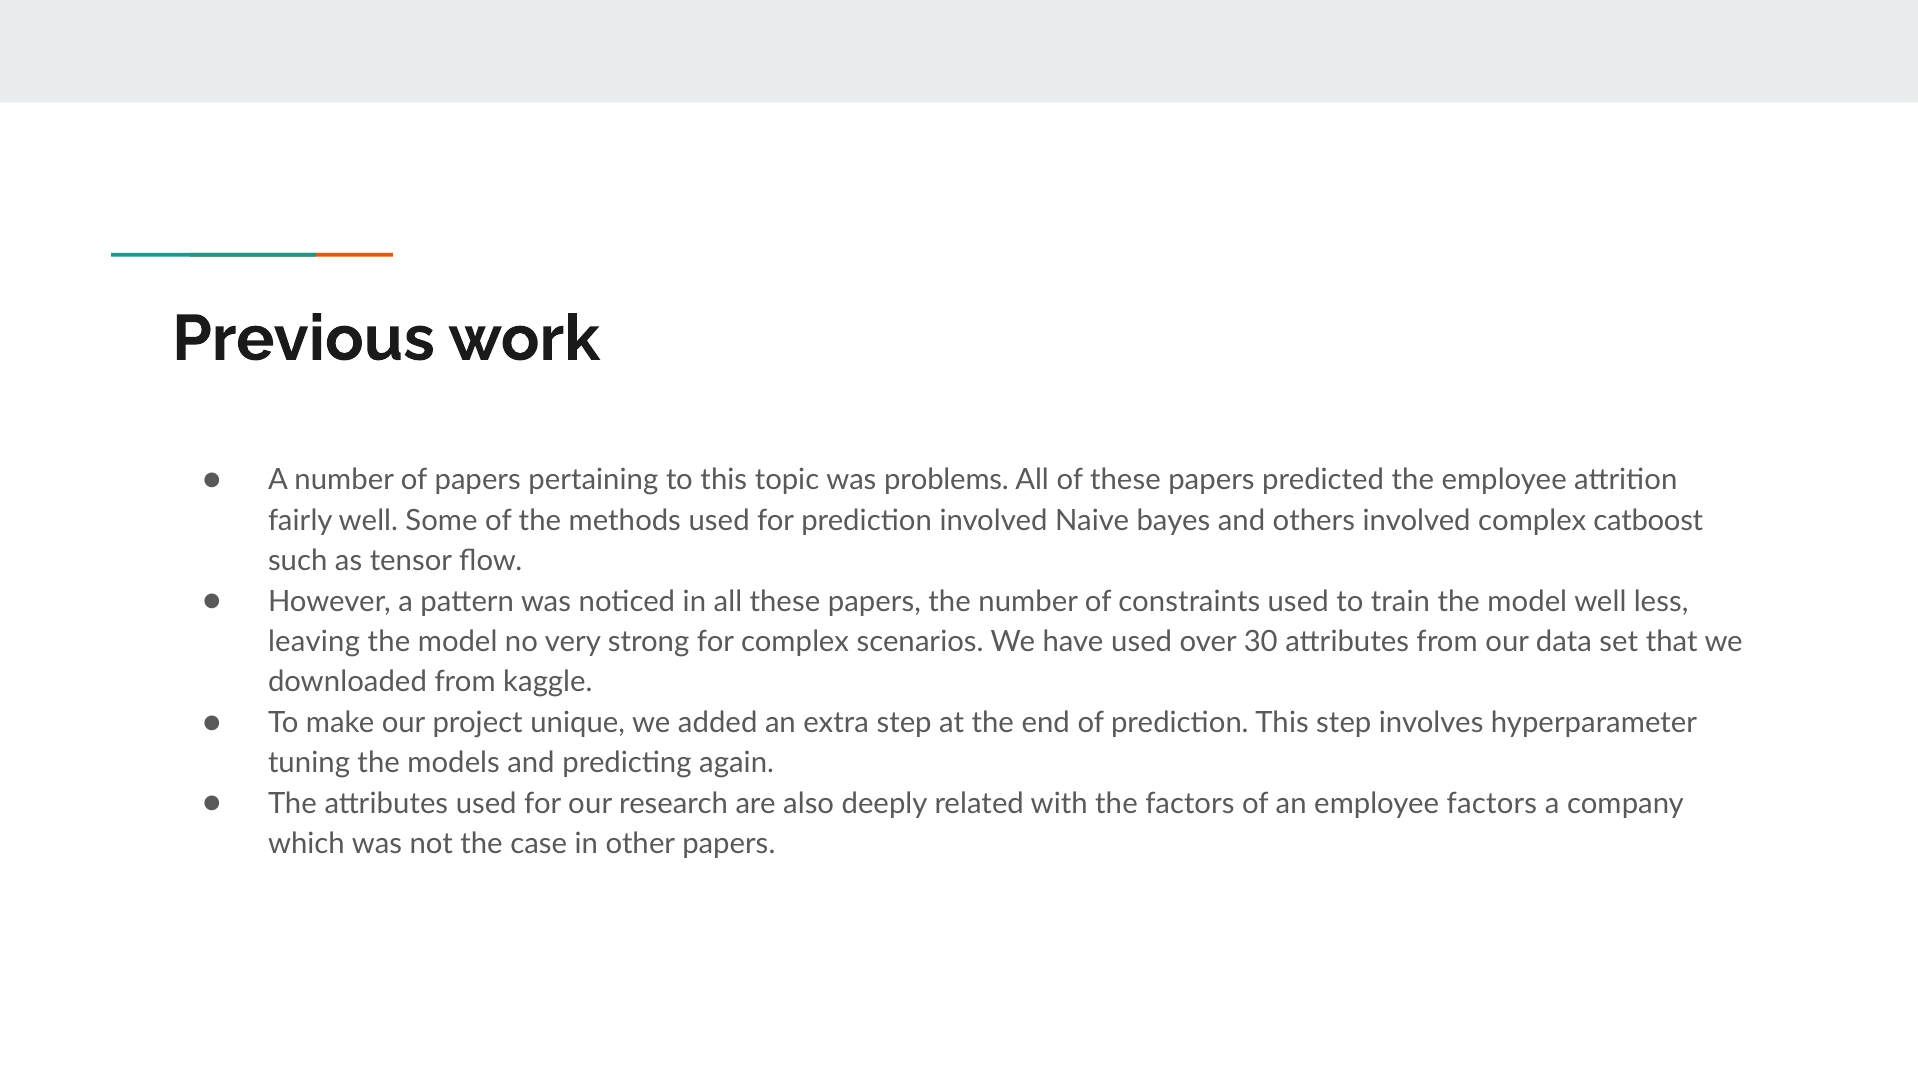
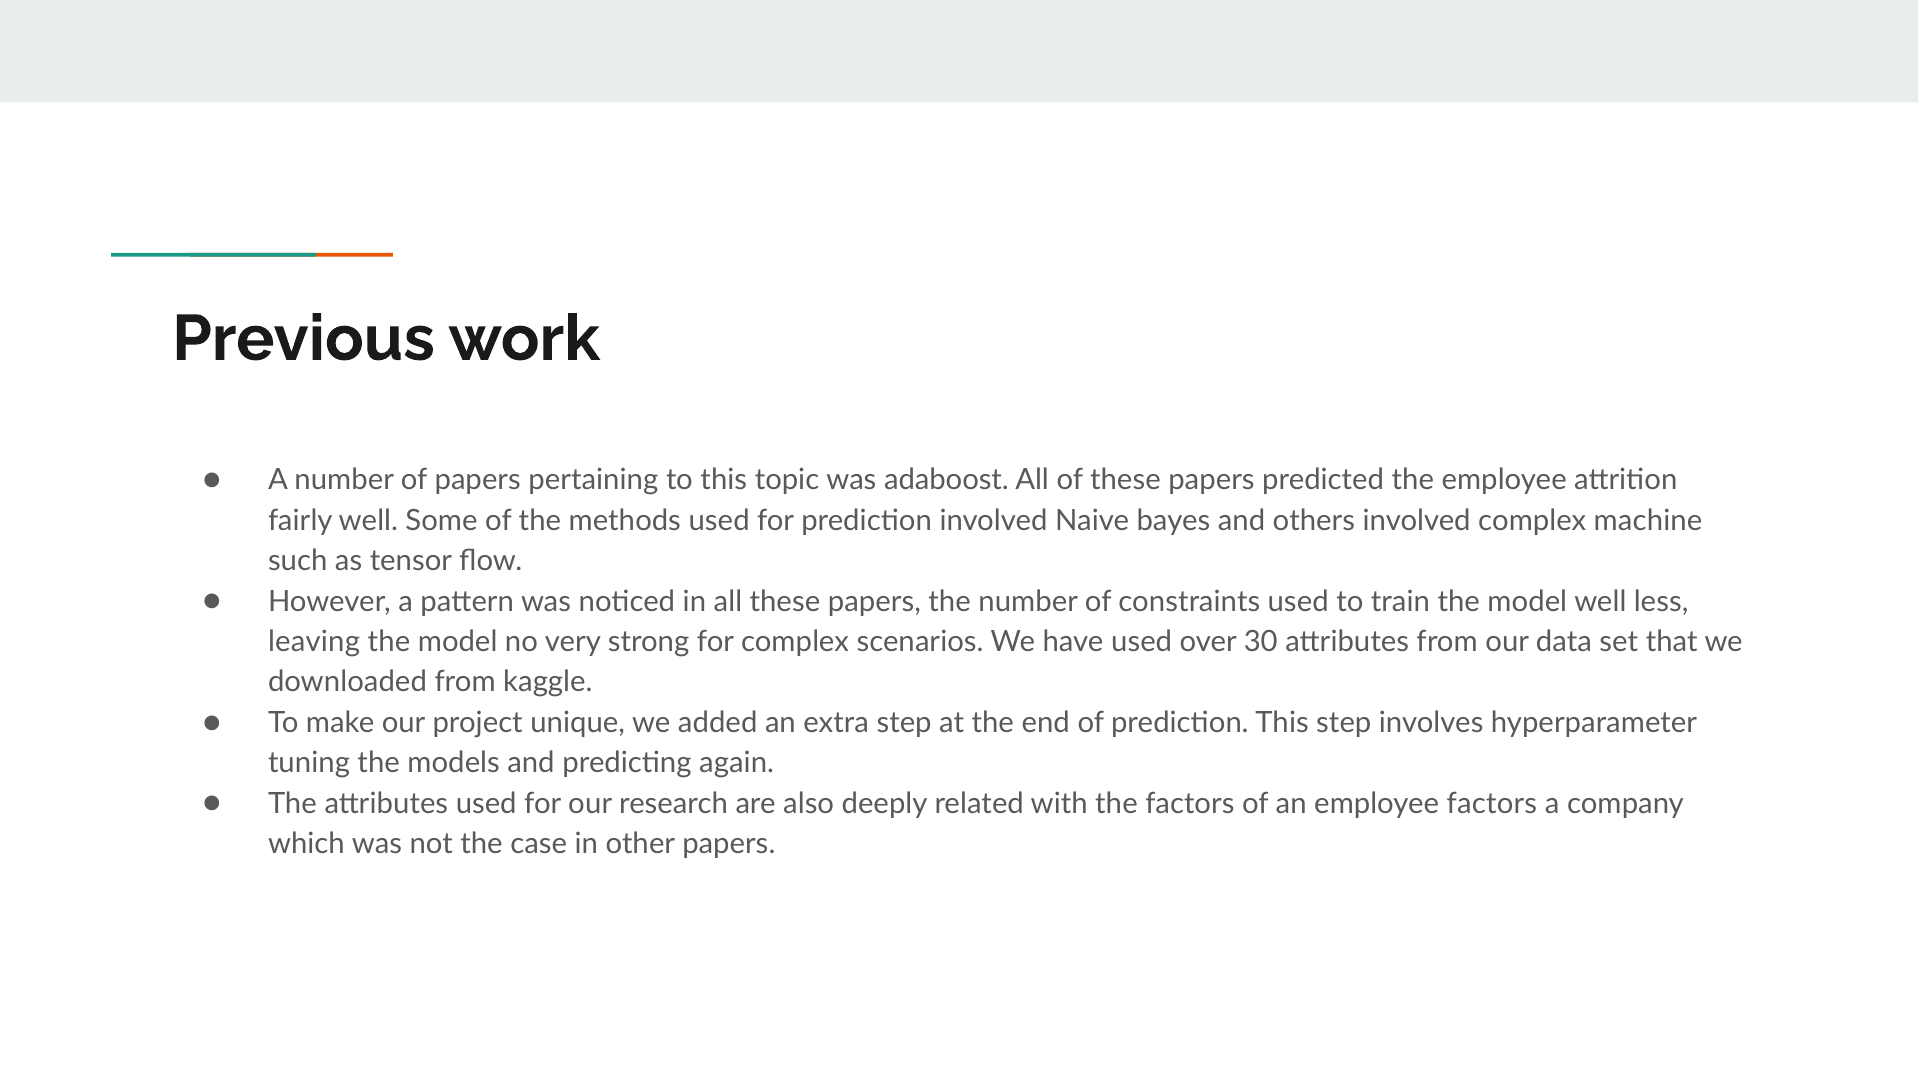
problems: problems -> adaboost
catboost: catboost -> machine
